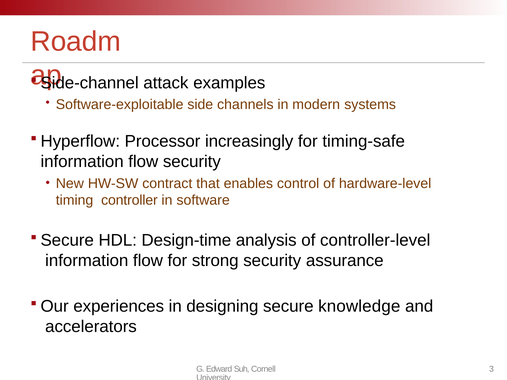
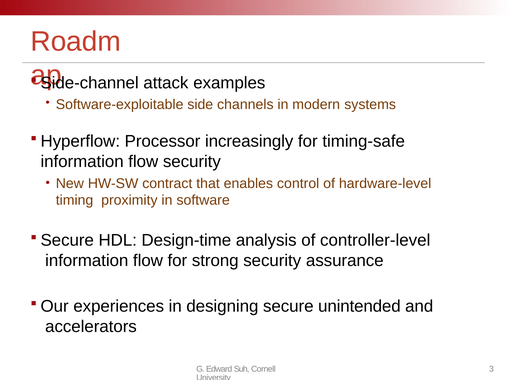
controller: controller -> proximity
knowledge: knowledge -> unintended
